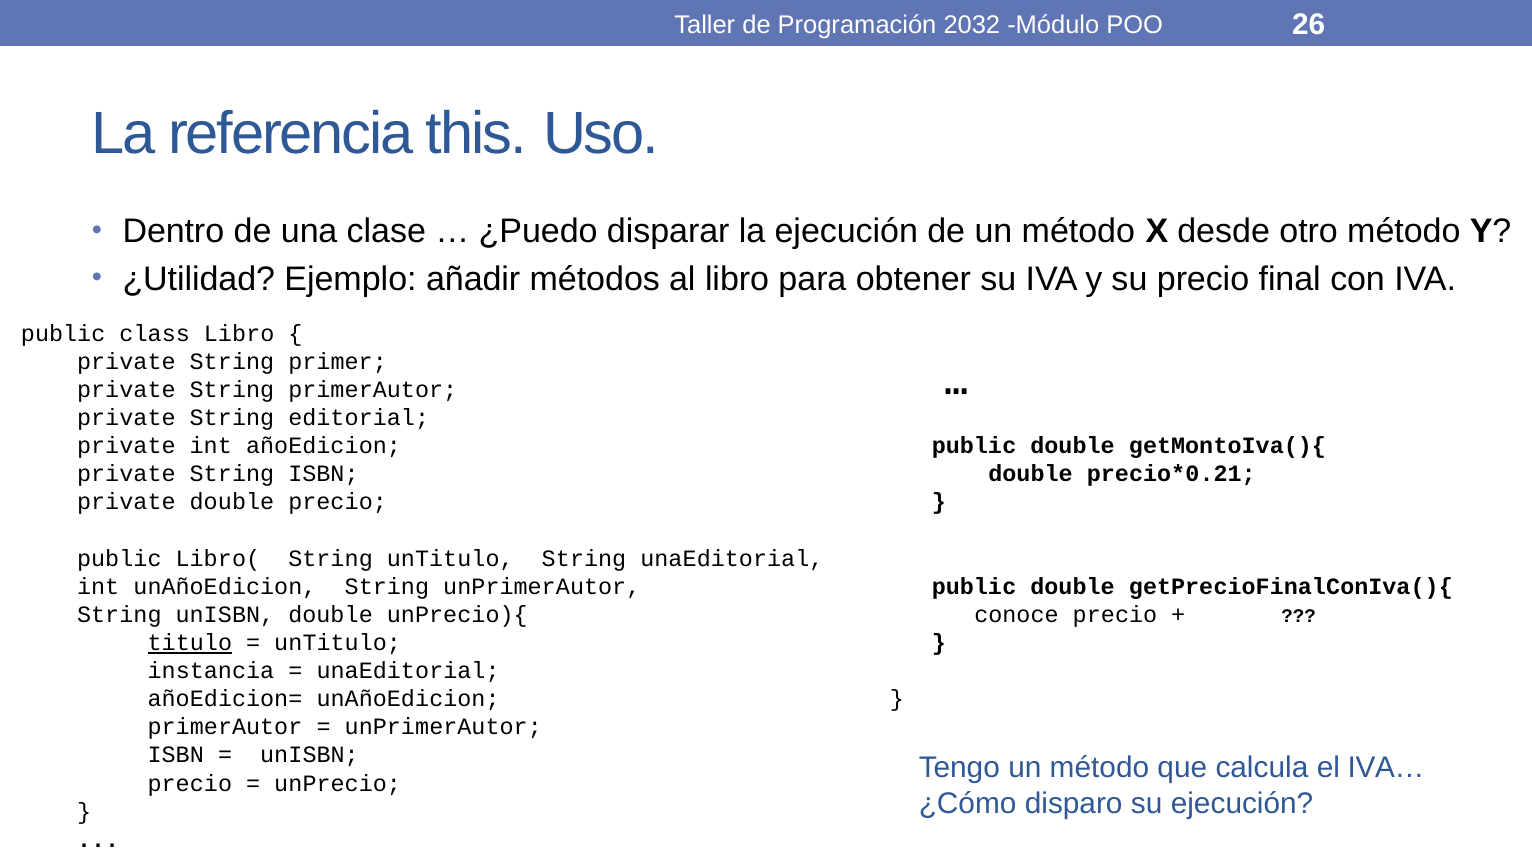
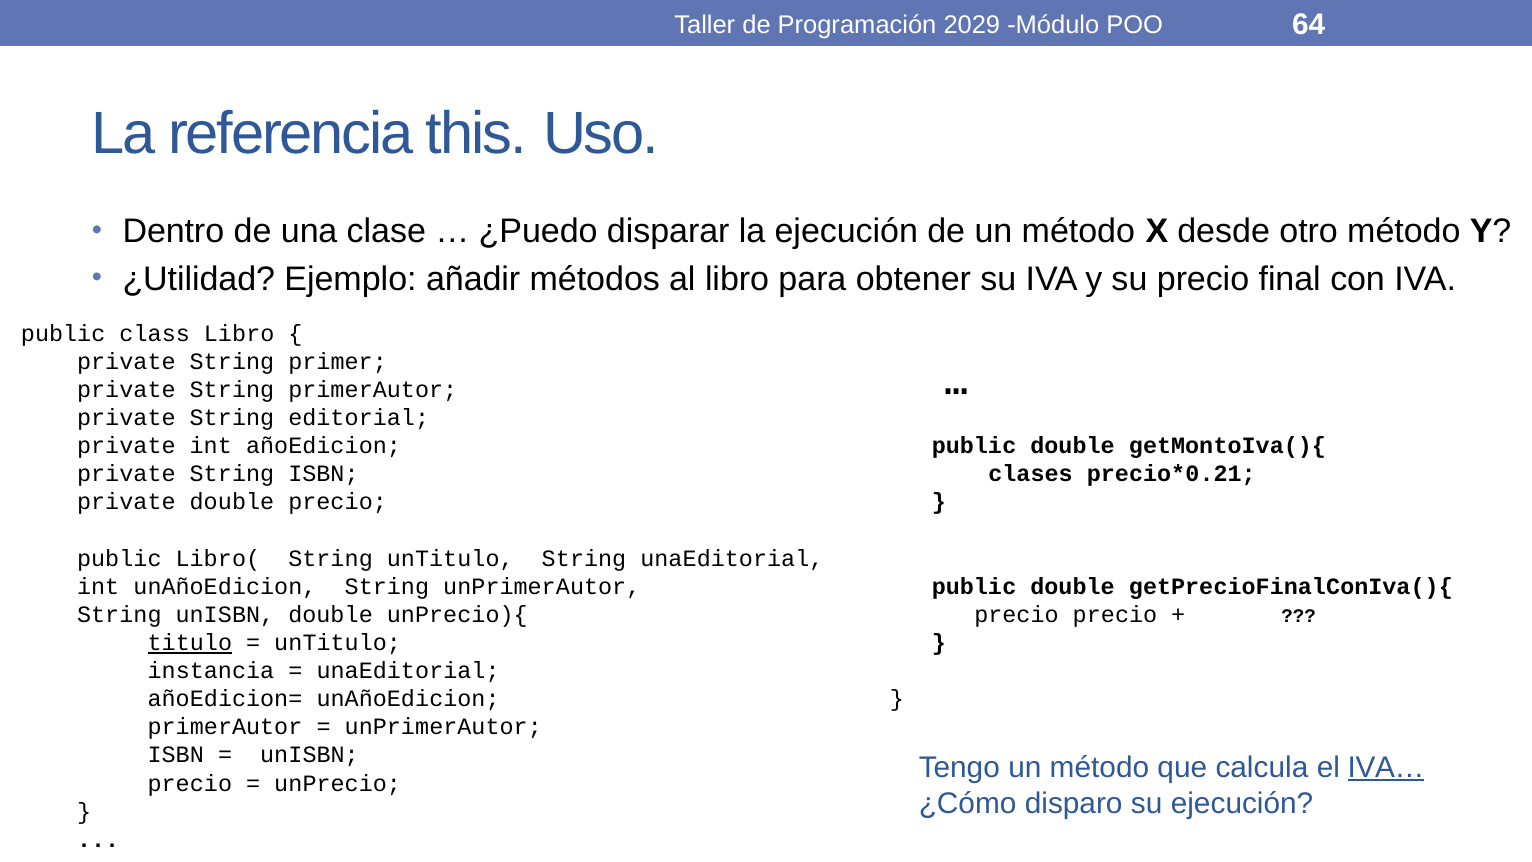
2032: 2032 -> 2029
26: 26 -> 64
double at (1031, 474): double -> clases
conoce at (1016, 614): conoce -> precio
IVA… underline: none -> present
